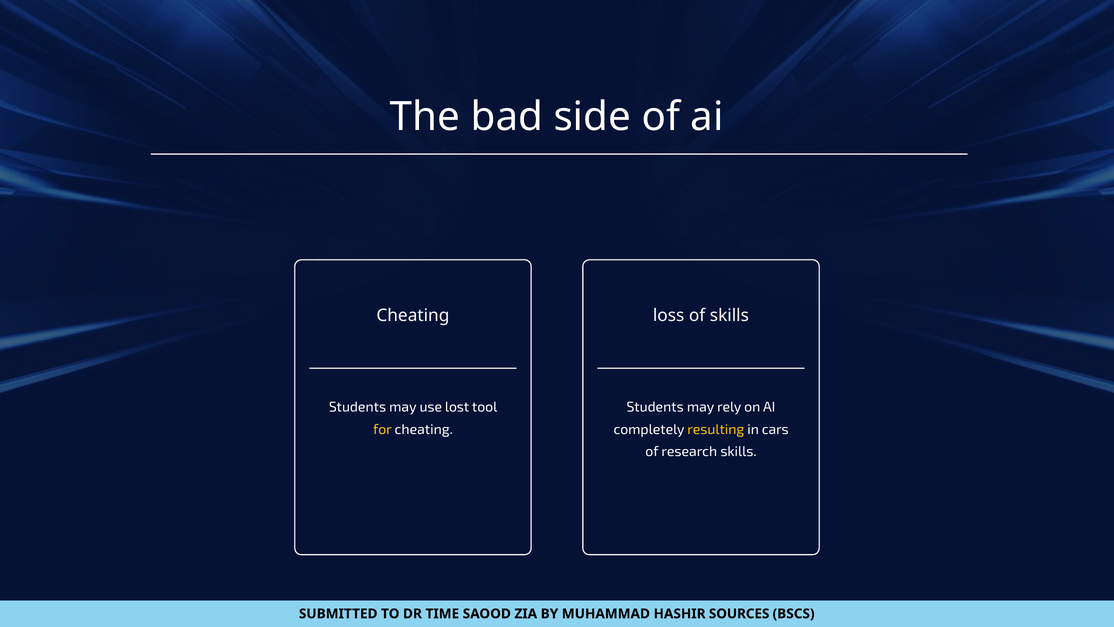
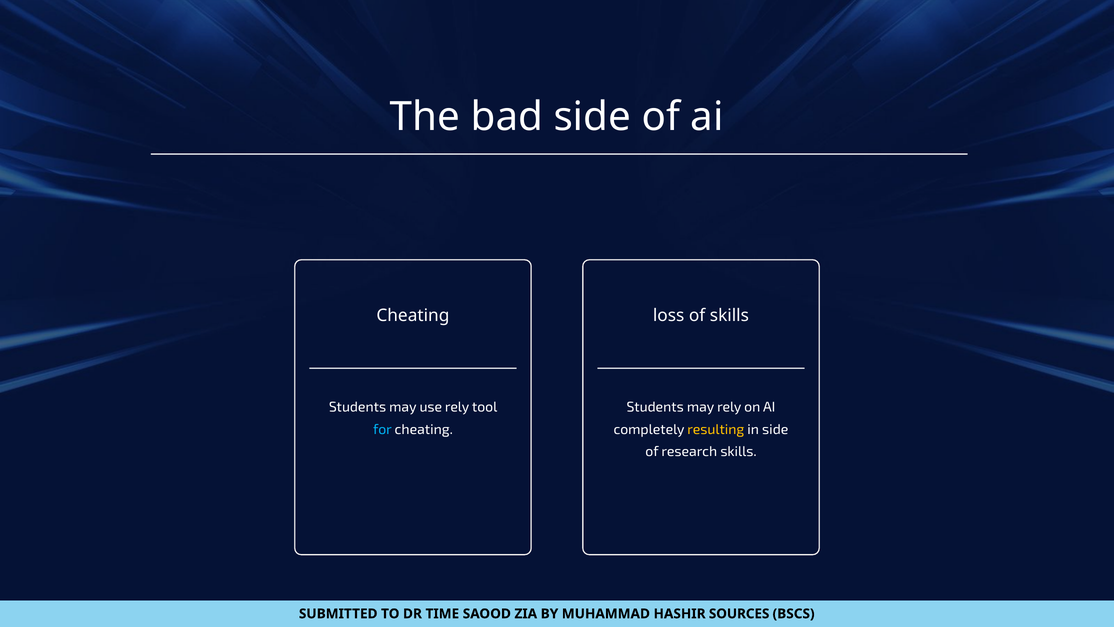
use lost: lost -> rely
for colour: yellow -> light blue
in cars: cars -> side
